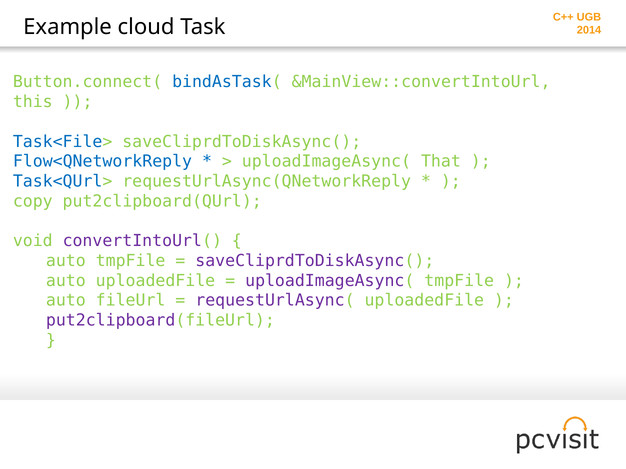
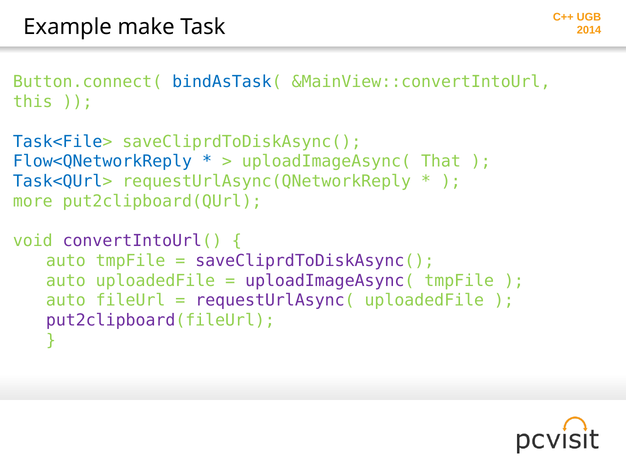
cloud: cloud -> make
copy: copy -> more
